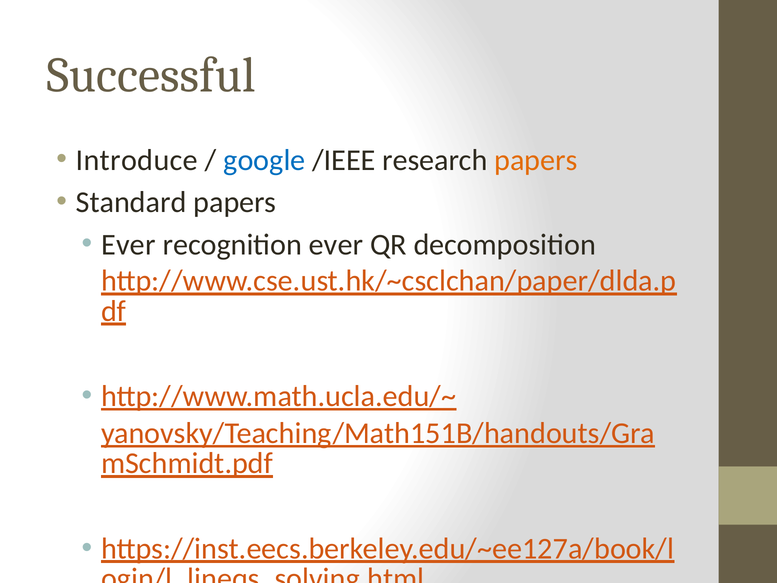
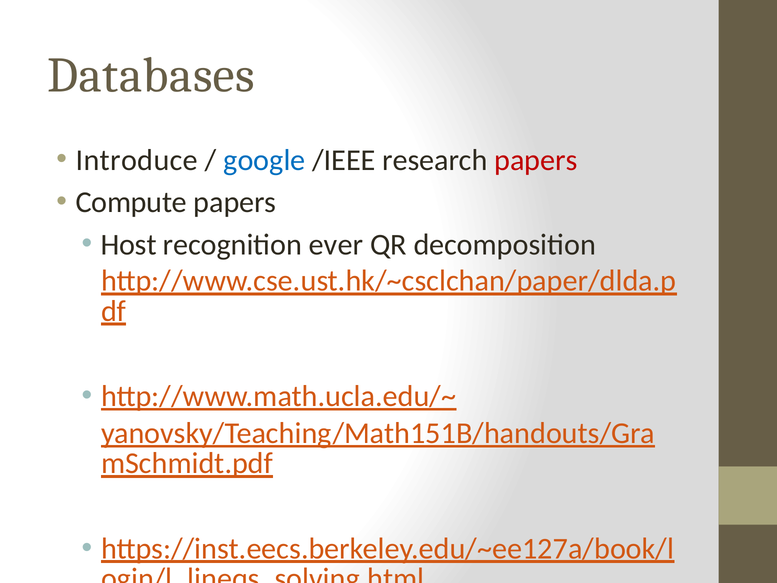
Successful: Successful -> Databases
papers at (536, 160) colour: orange -> red
Standard: Standard -> Compute
Ever at (128, 245): Ever -> Host
